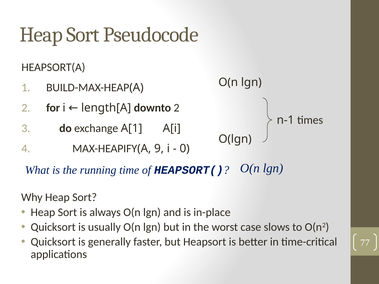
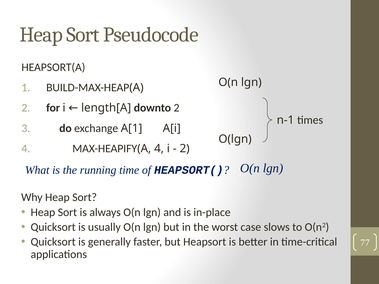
9 at (159, 149): 9 -> 4
0 at (185, 149): 0 -> 2
